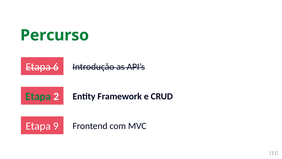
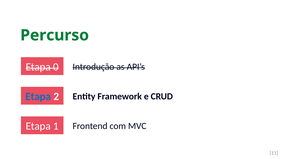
6: 6 -> 0
Etapa at (38, 96) colour: green -> blue
9: 9 -> 1
